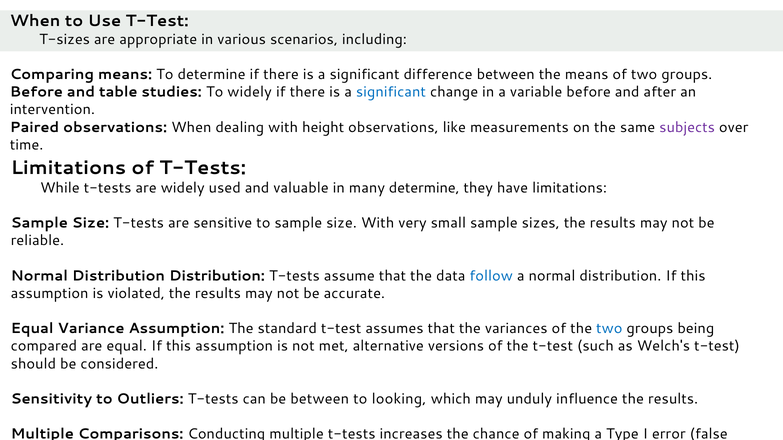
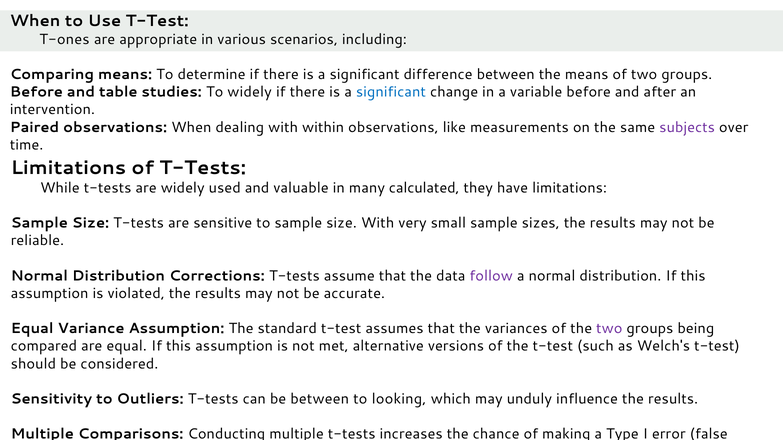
T-sizes: T-sizes -> T-ones
height: height -> within
many determine: determine -> calculated
Distribution Distribution: Distribution -> Corrections
follow colour: blue -> purple
two at (609, 329) colour: blue -> purple
